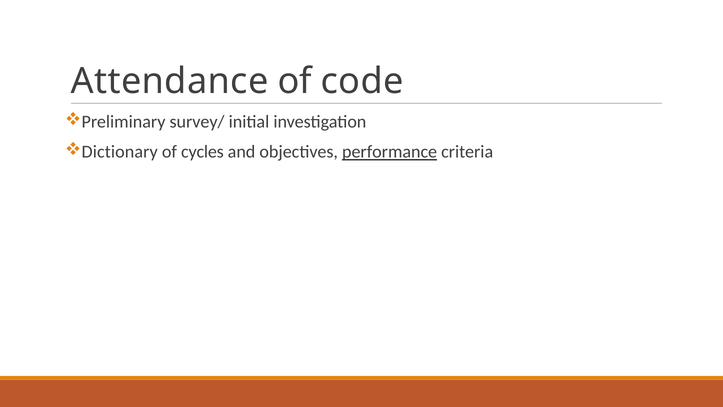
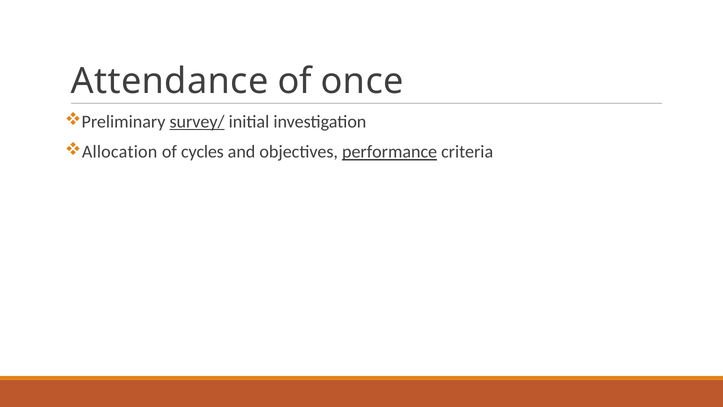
code: code -> once
survey/ underline: none -> present
Dictionary: Dictionary -> Allocation
